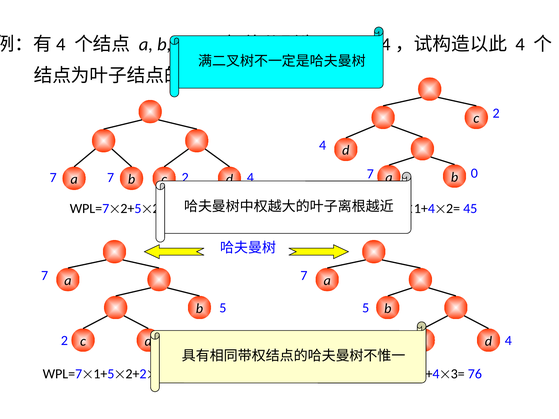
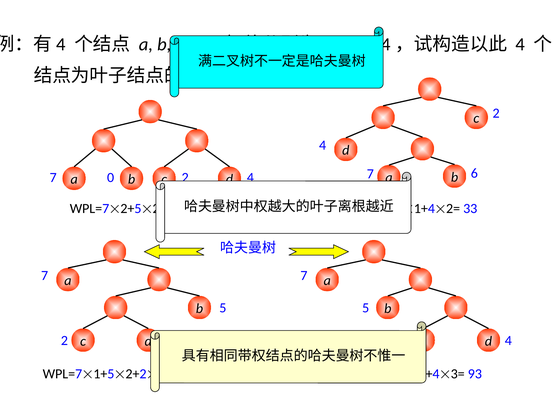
0: 0 -> 6
7 7: 7 -> 0
45: 45 -> 33
76: 76 -> 93
